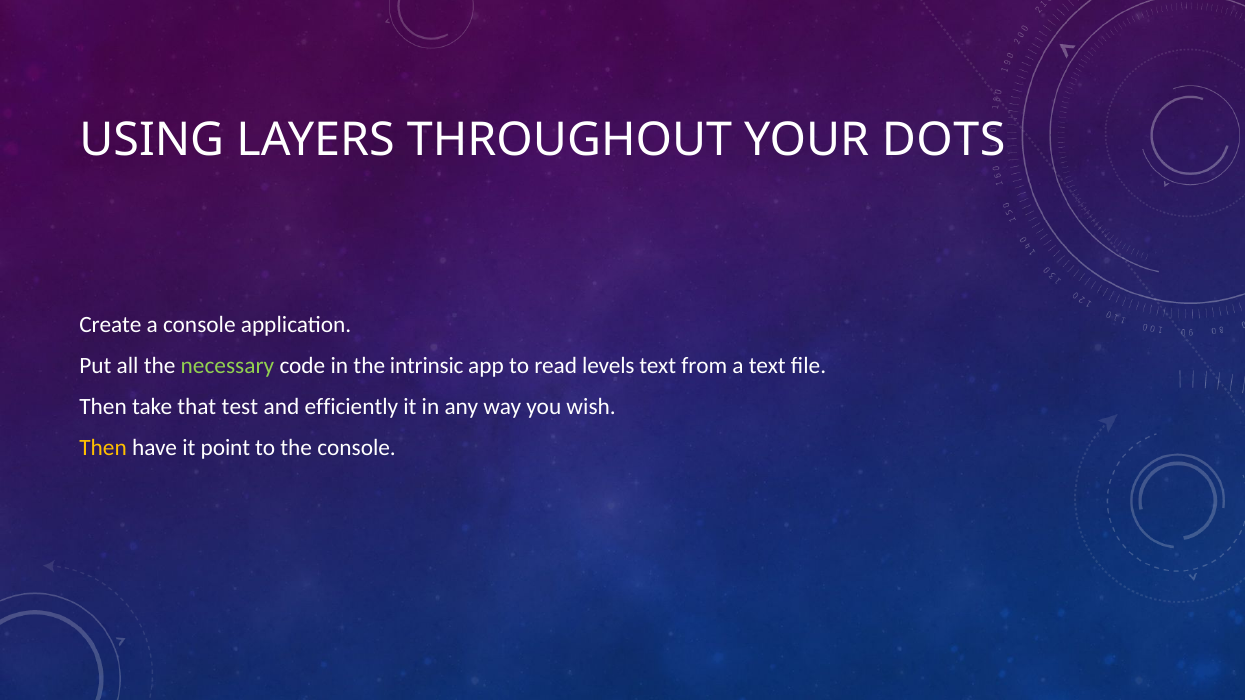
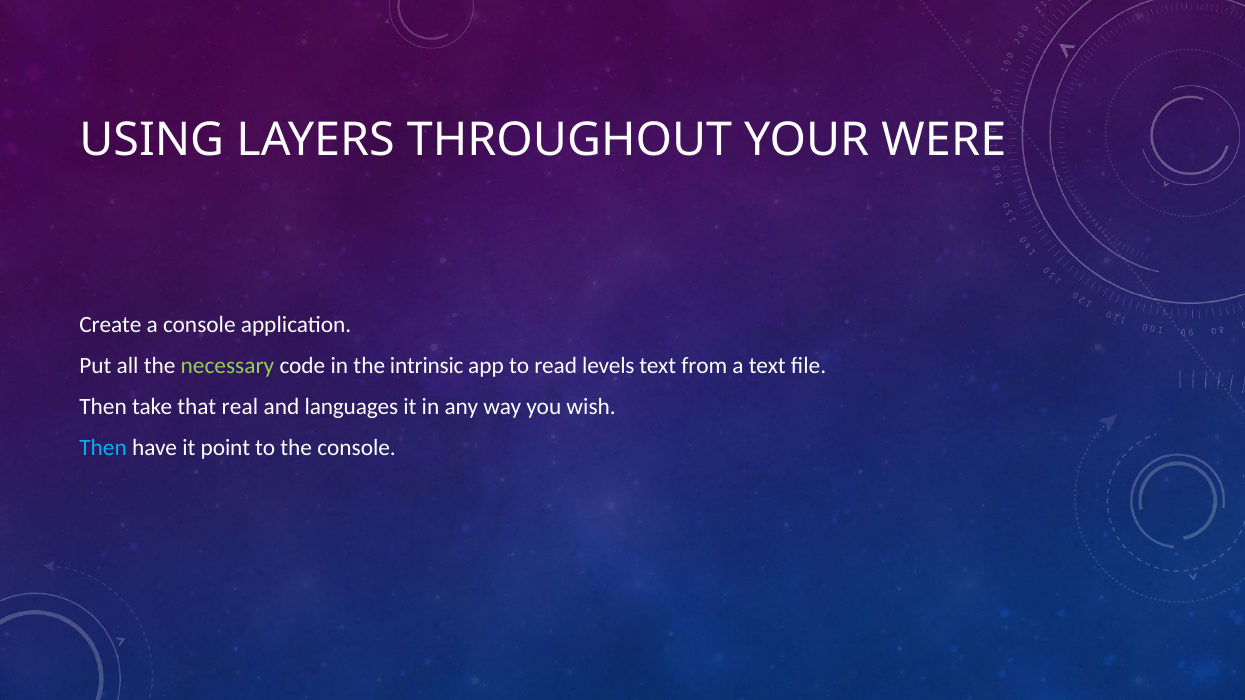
DOTS: DOTS -> WERE
test: test -> real
efficiently: efficiently -> languages
Then at (103, 448) colour: yellow -> light blue
